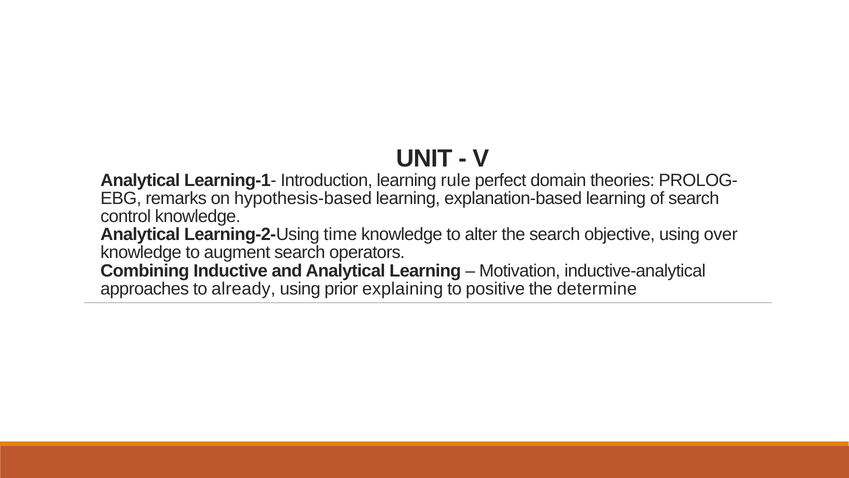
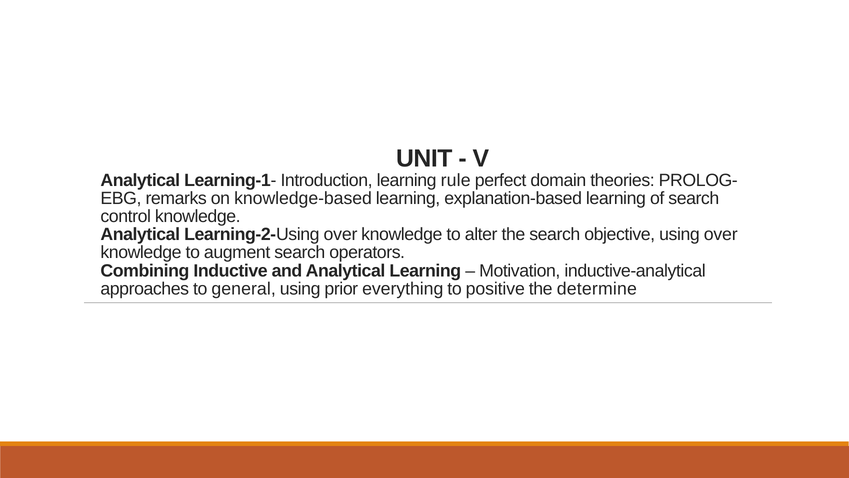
hypothesis-based: hypothesis-based -> knowledge-based
Learning-2-Using time: time -> over
already: already -> general
explaining: explaining -> everything
